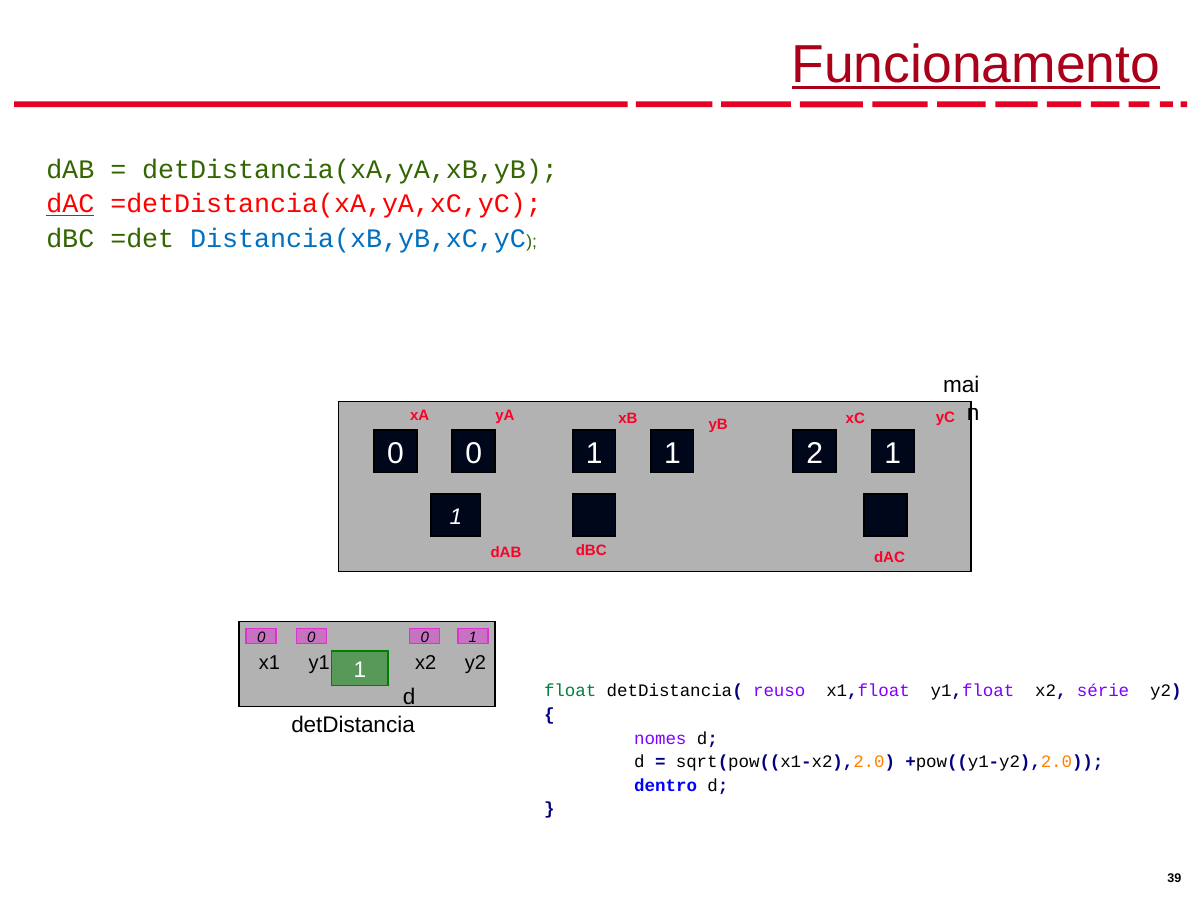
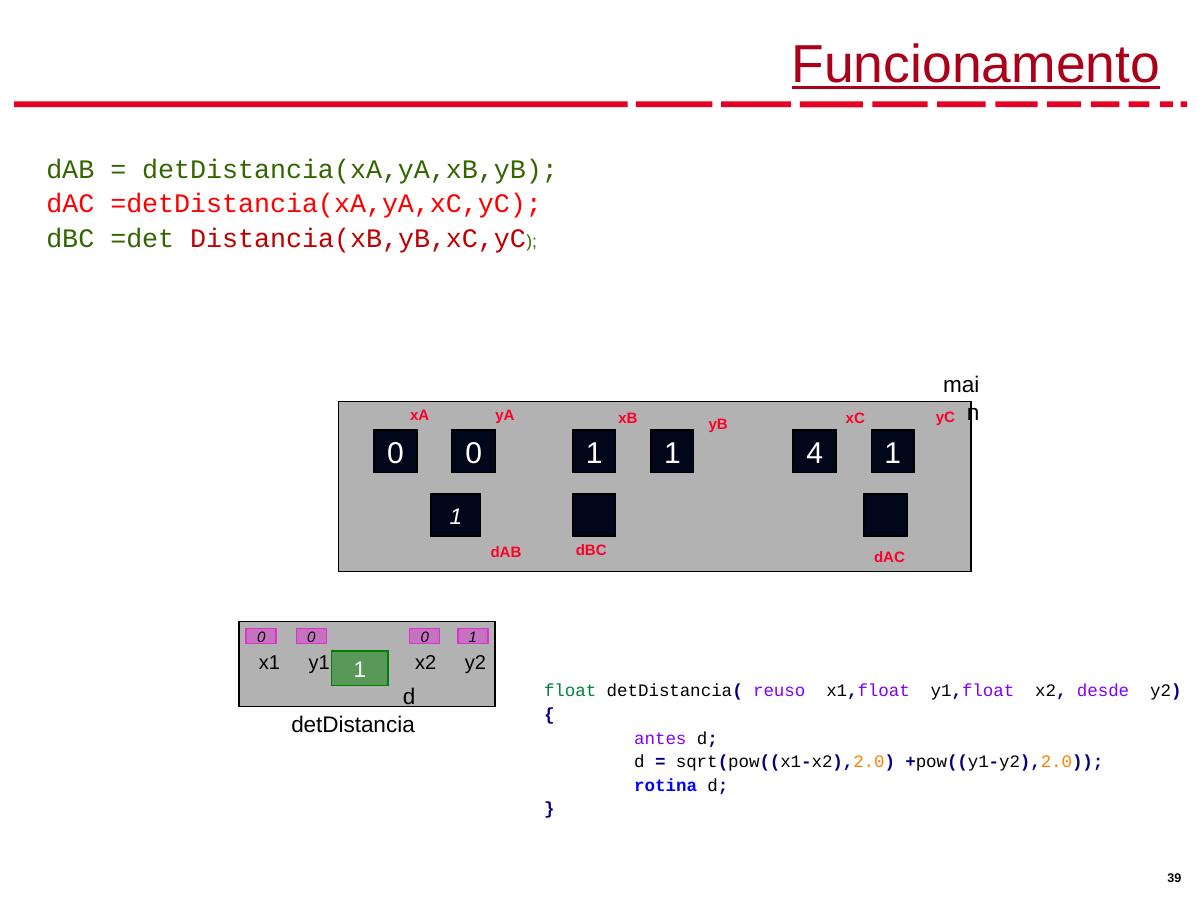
dAC at (70, 204) underline: present -> none
Distancia(xB,yB,xC,yC colour: blue -> red
2: 2 -> 4
série: série -> desde
nomes: nomes -> antes
dentro: dentro -> rotina
